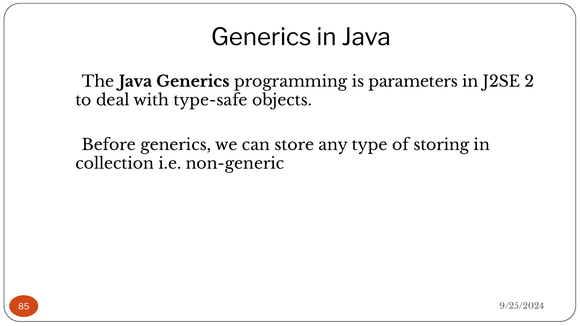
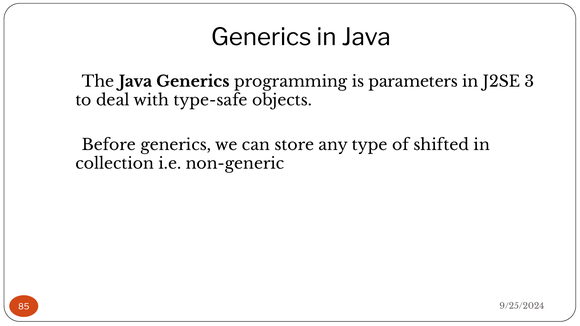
2: 2 -> 3
storing: storing -> shifted
